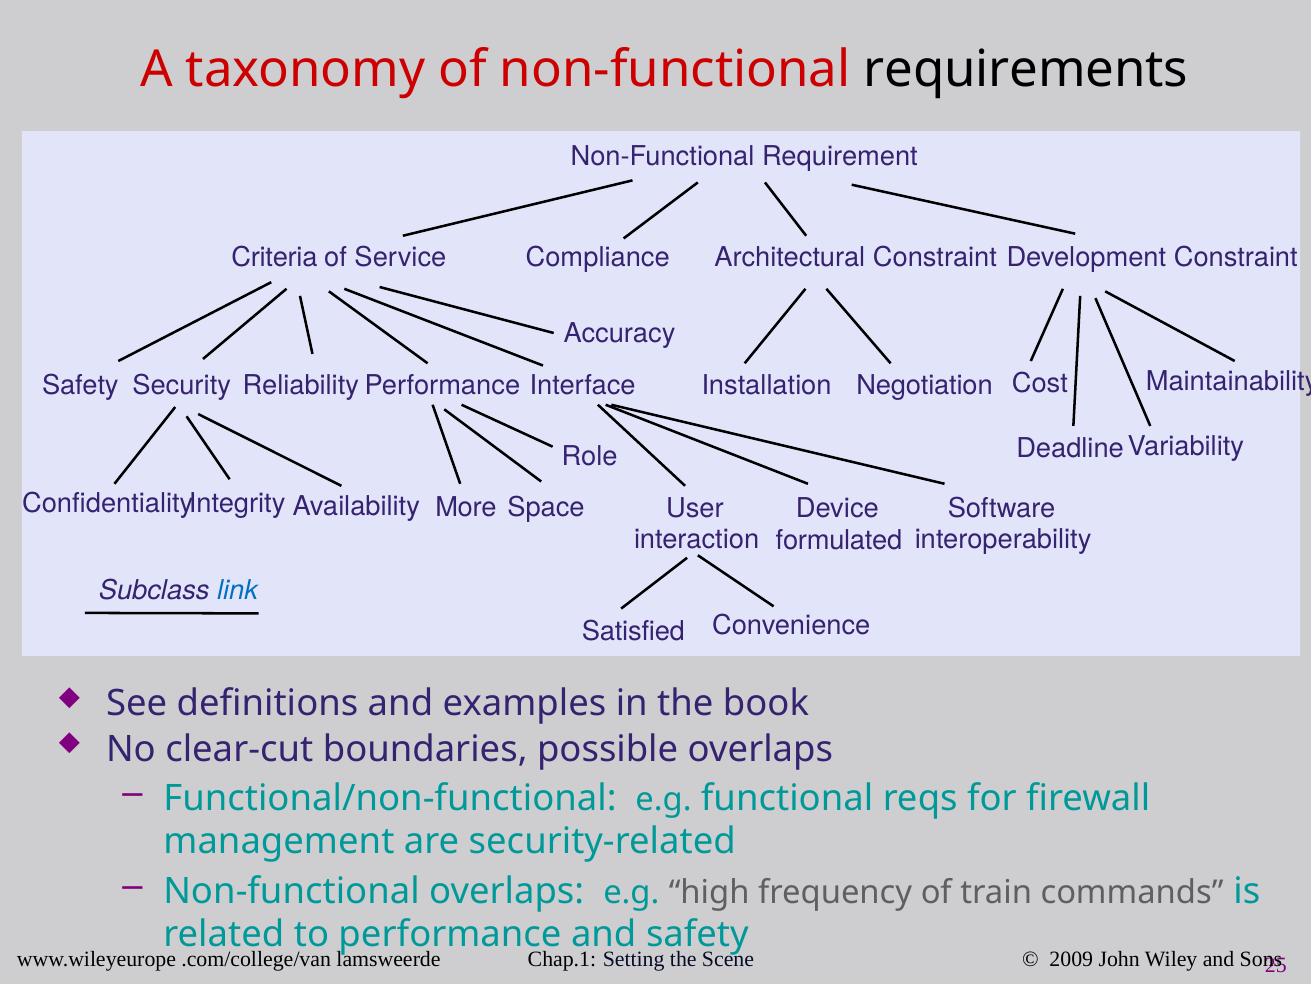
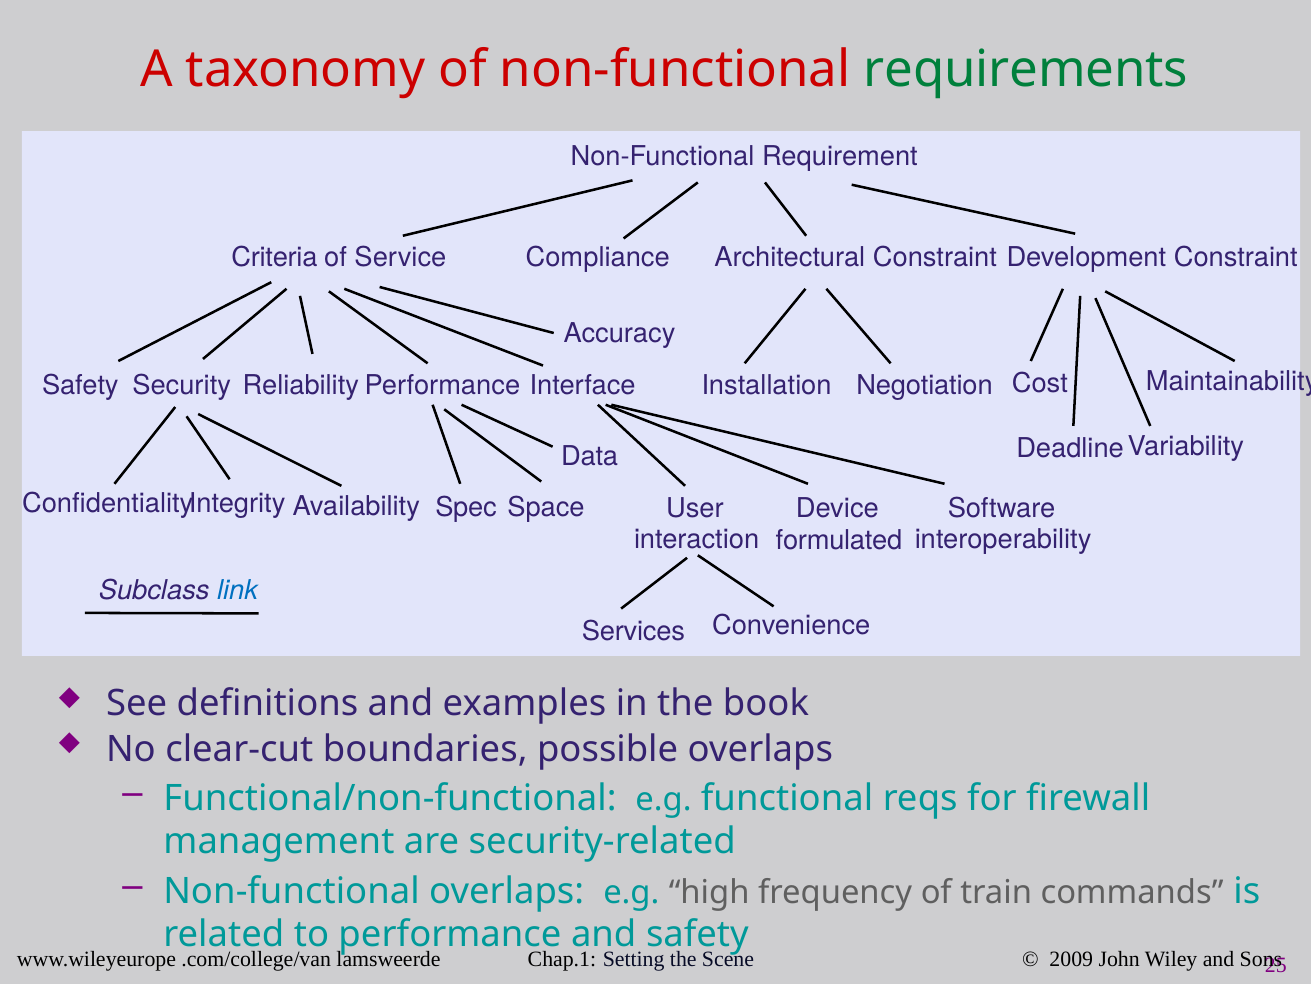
requirements colour: black -> green
Role: Role -> Data
More: More -> Spec
Satisfied: Satisfied -> Services
